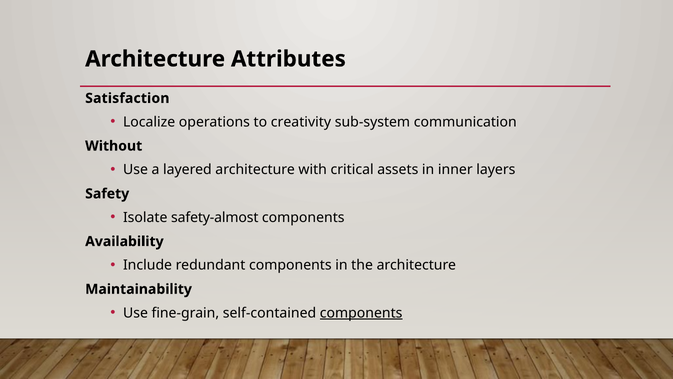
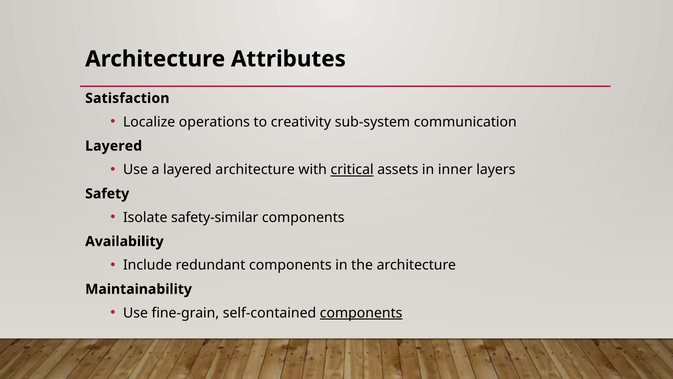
Without at (114, 146): Without -> Layered
critical underline: none -> present
safety-almost: safety-almost -> safety-similar
